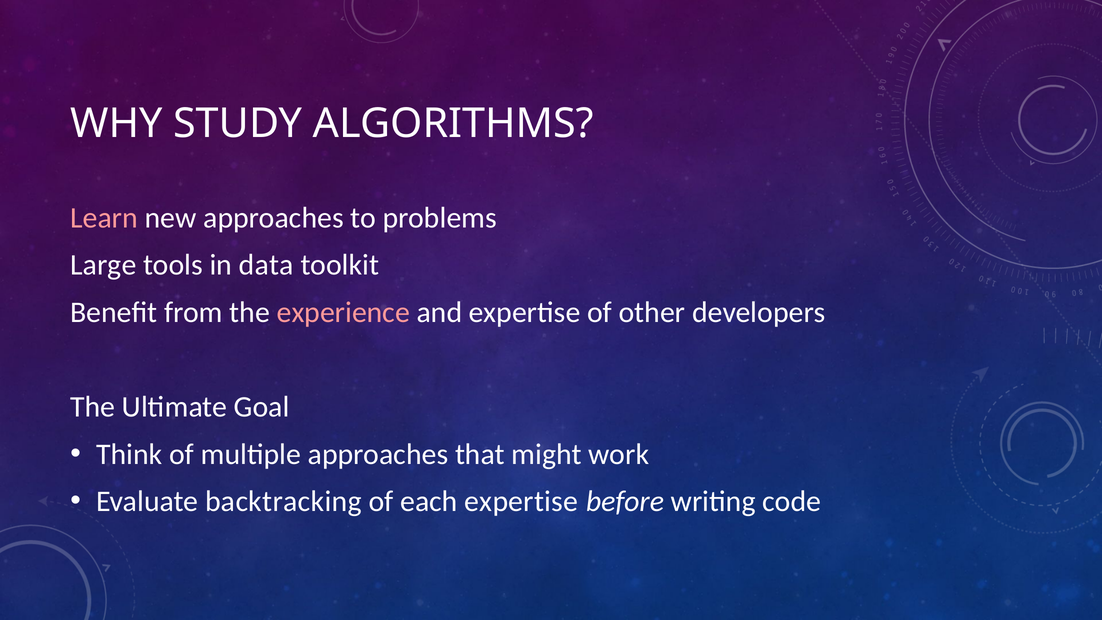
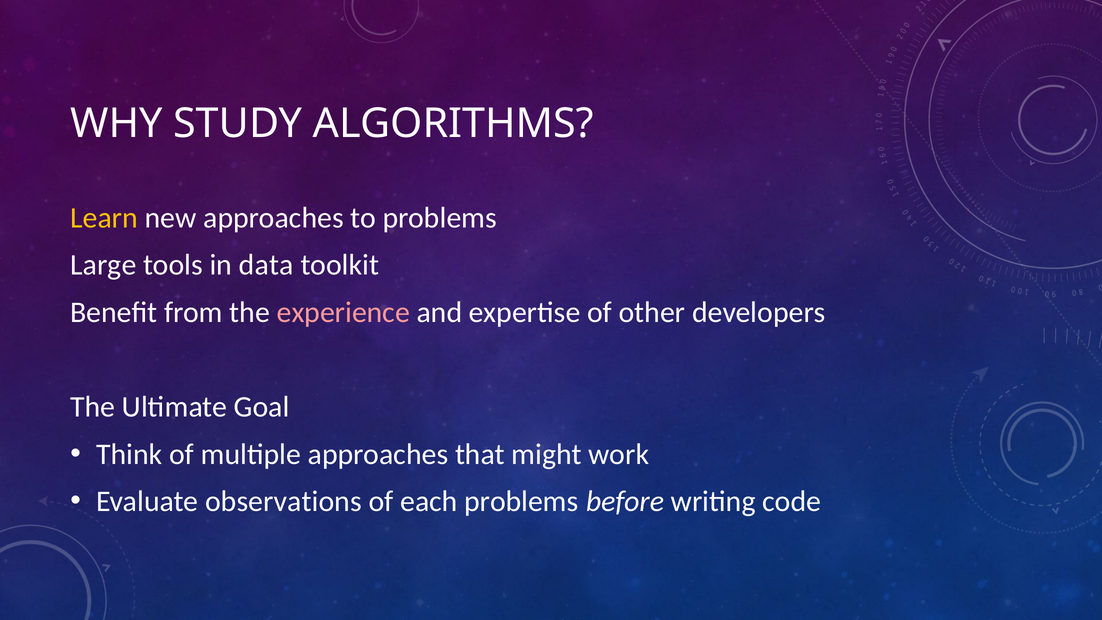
Learn colour: pink -> yellow
backtracking: backtracking -> observations
each expertise: expertise -> problems
